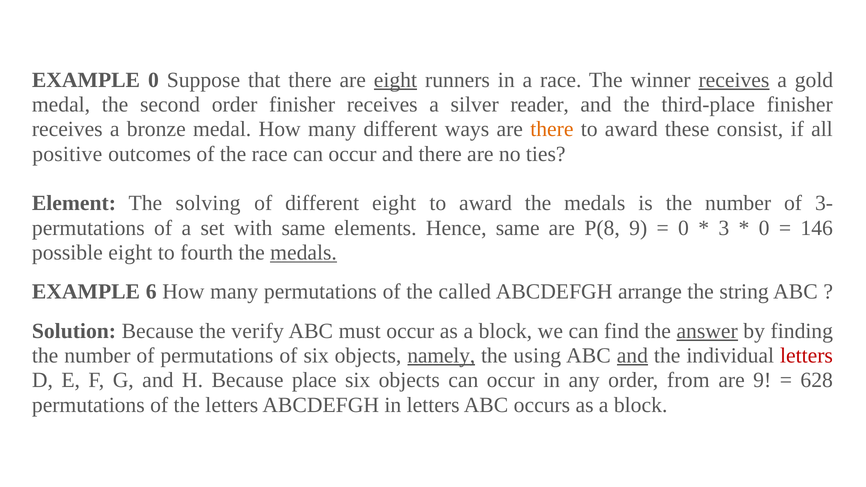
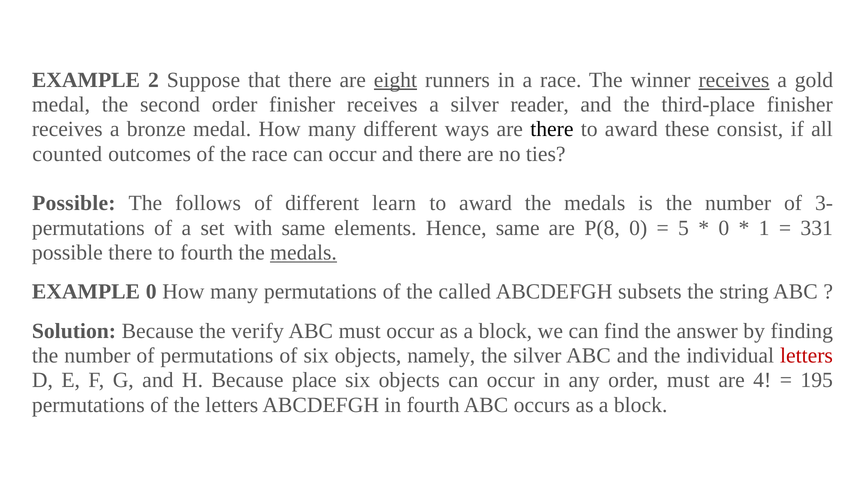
EXAMPLE 0: 0 -> 2
there at (552, 129) colour: orange -> black
positive: positive -> counted
Element at (74, 203): Element -> Possible
solving: solving -> follows
different eight: eight -> learn
P(8 9: 9 -> 0
0 at (683, 228): 0 -> 5
3 at (724, 228): 3 -> 0
0 at (764, 228): 0 -> 1
146: 146 -> 331
possible eight: eight -> there
EXAMPLE 6: 6 -> 0
arrange: arrange -> subsets
answer underline: present -> none
namely underline: present -> none
the using: using -> silver
and at (632, 356) underline: present -> none
order from: from -> must
are 9: 9 -> 4
628: 628 -> 195
in letters: letters -> fourth
